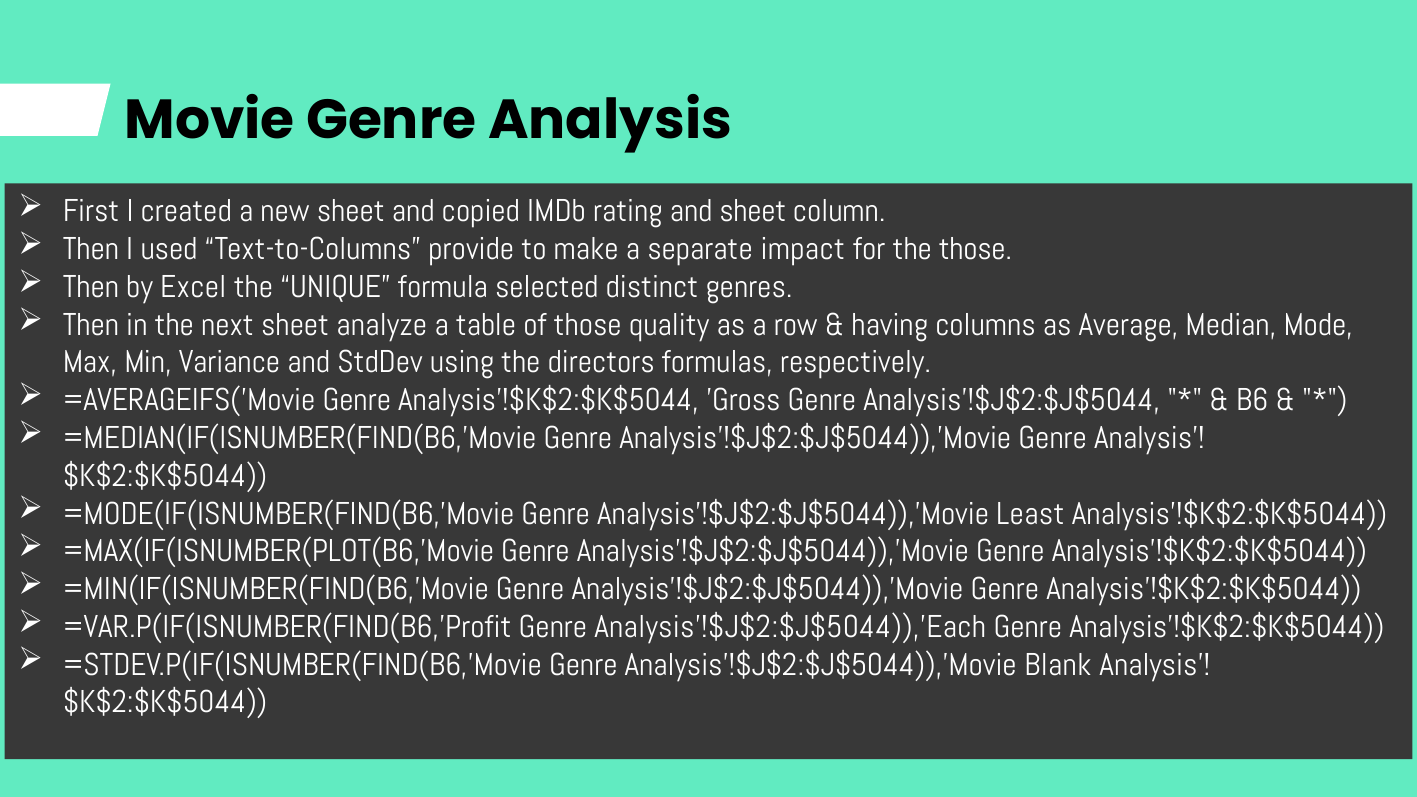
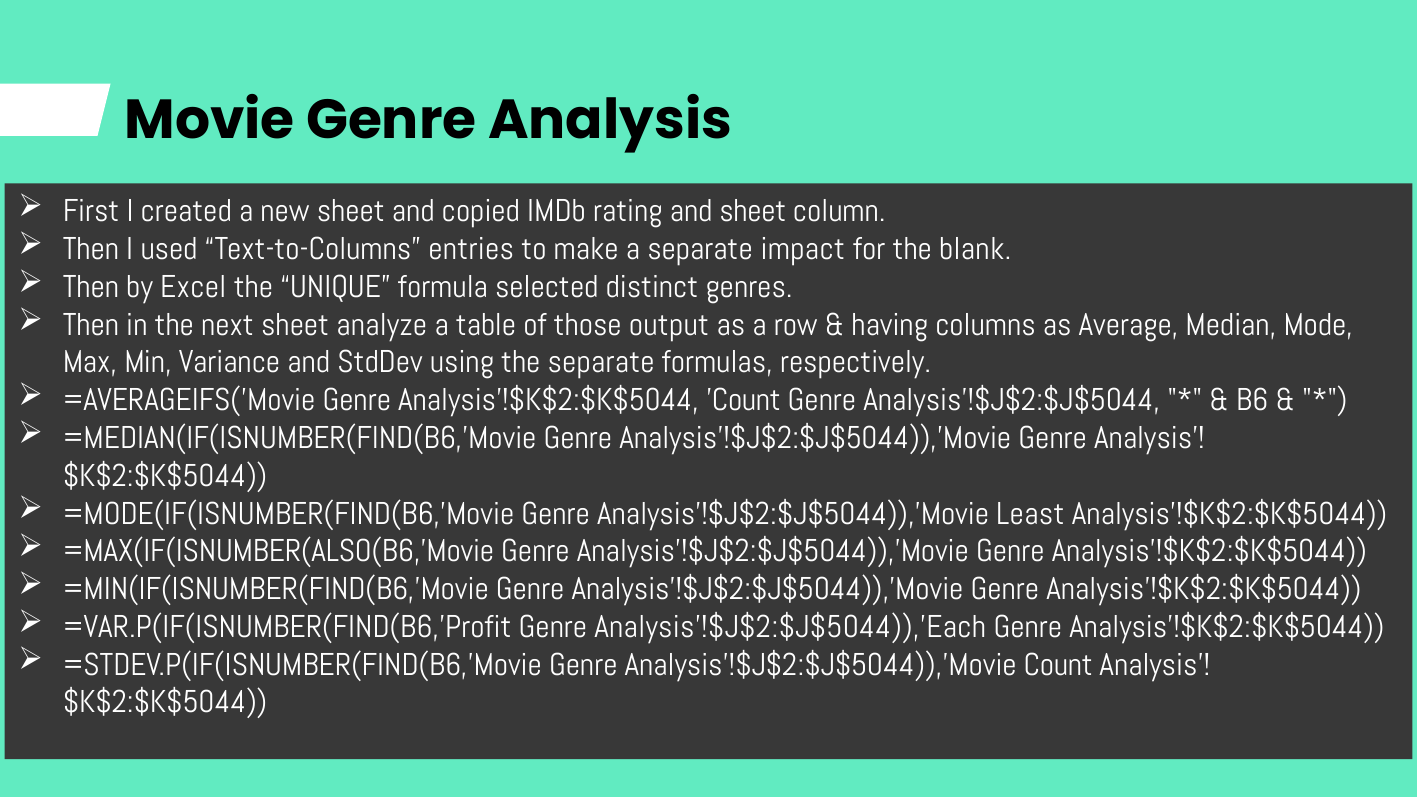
provide: provide -> entries
the those: those -> blank
quality: quality -> output
the directors: directors -> separate
Analysis'!$K$2:$K$5044 Gross: Gross -> Count
=MAX(IF(ISNUMBER(PLOT(B6,'Movie: =MAX(IF(ISNUMBER(PLOT(B6,'Movie -> =MAX(IF(ISNUMBER(ALSO(B6,'Movie
Analysis'!$J$2:$J$5044)),'Movie Blank: Blank -> Count
